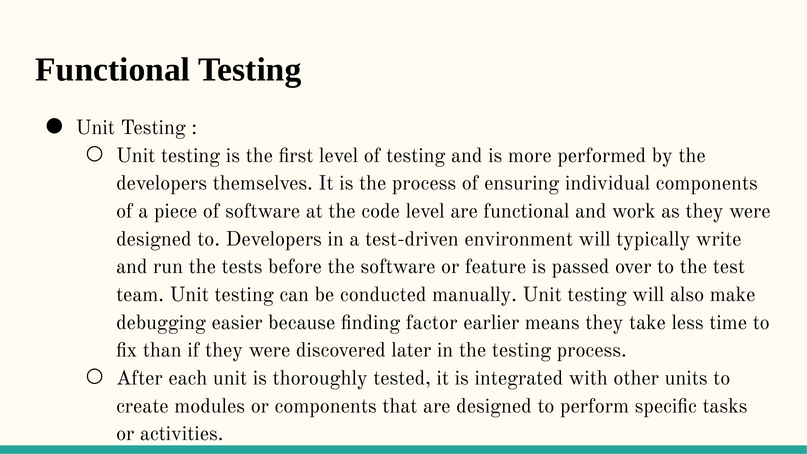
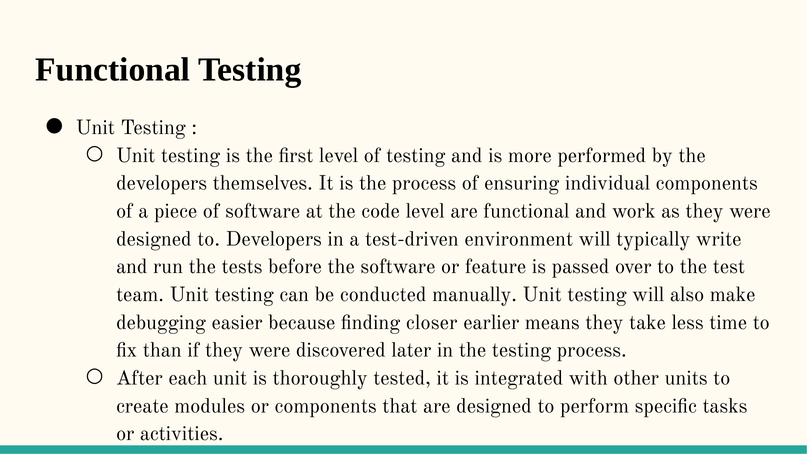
factor: factor -> closer
